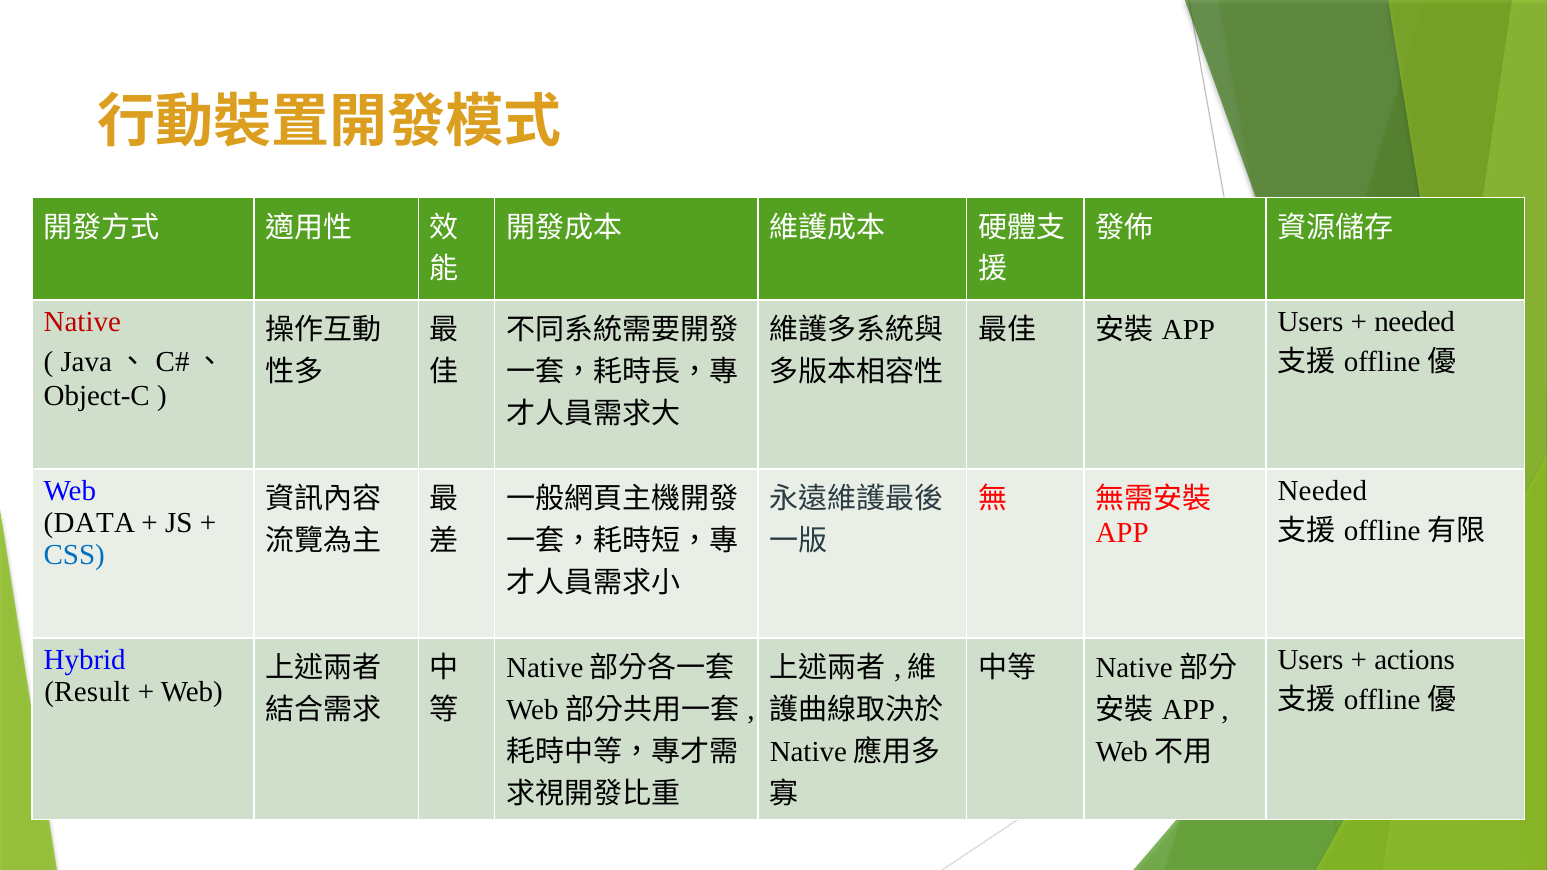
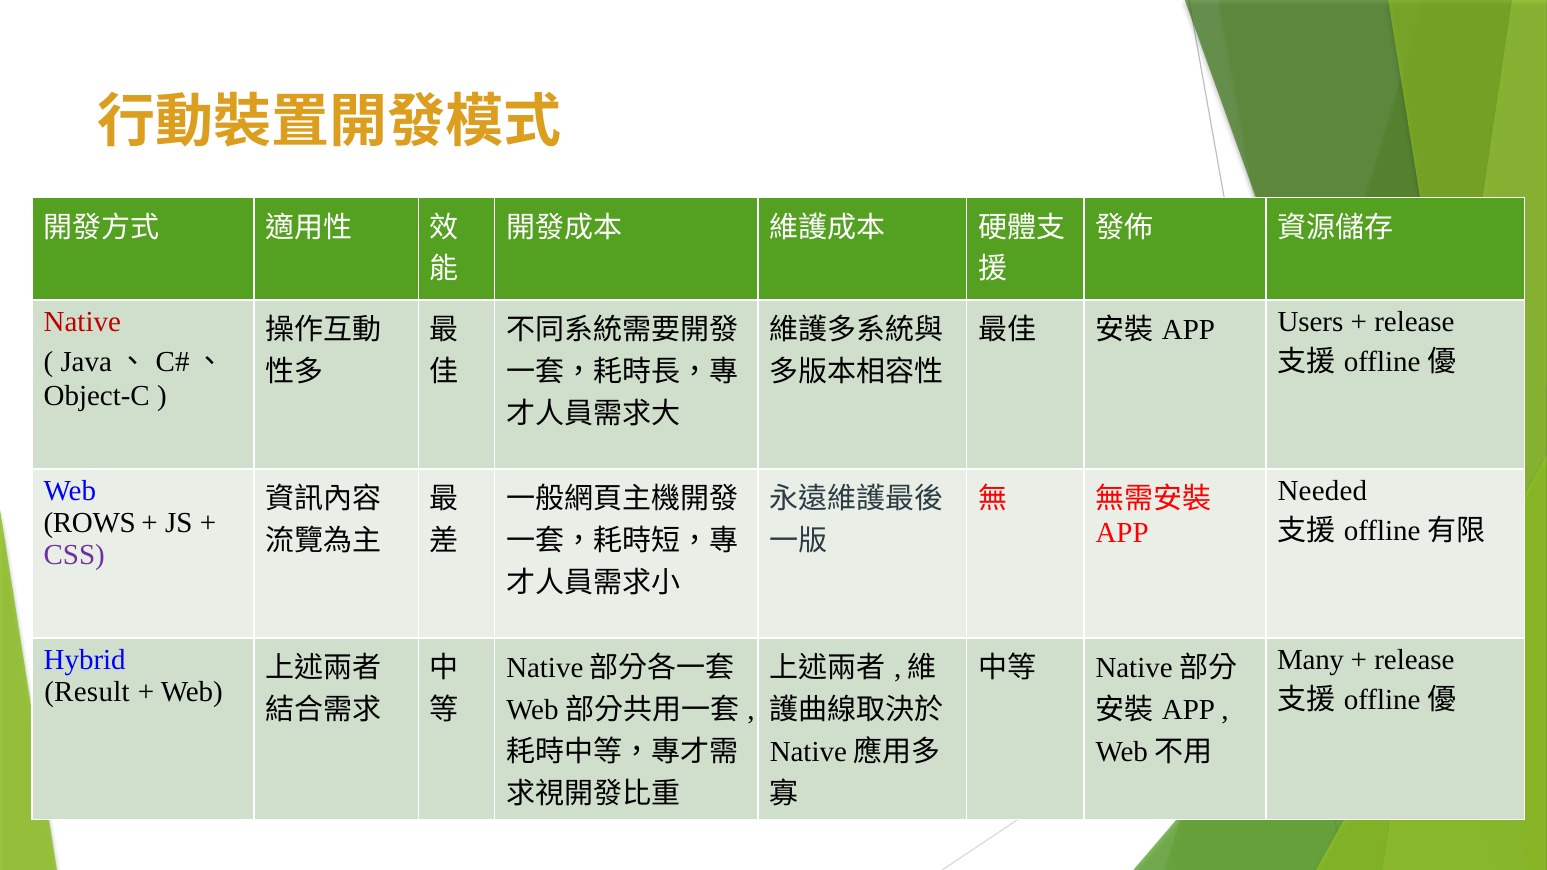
needed at (1415, 322): needed -> release
DATA: DATA -> ROWS
CSS colour: blue -> purple
Users at (1310, 660): Users -> Many
actions at (1415, 660): actions -> release
